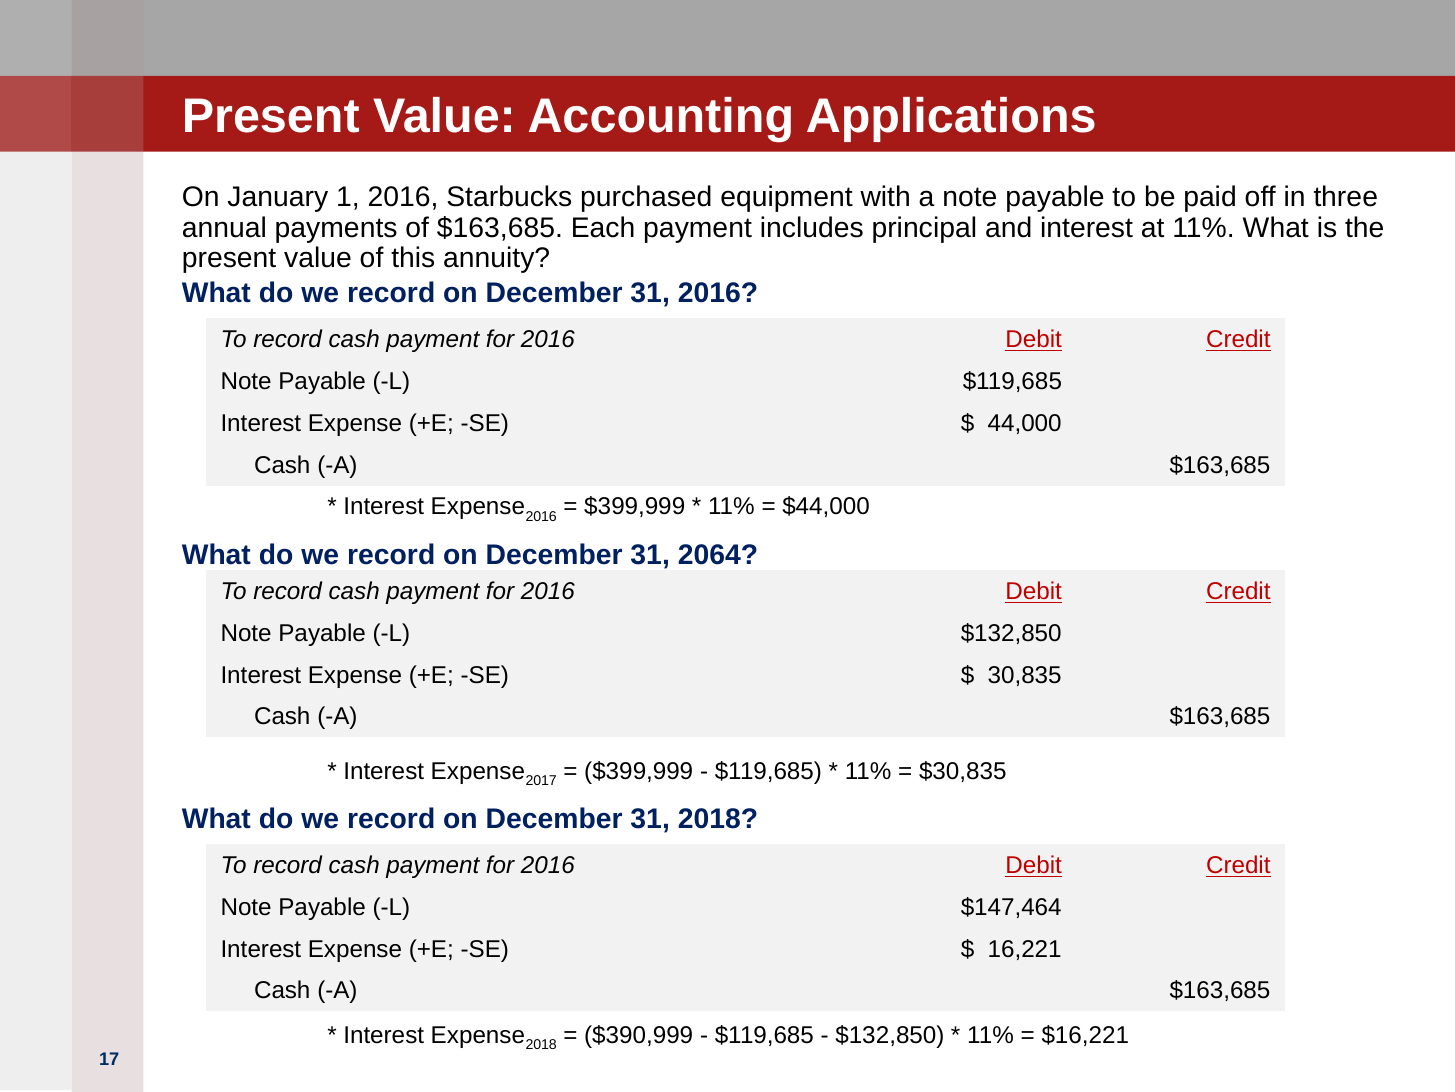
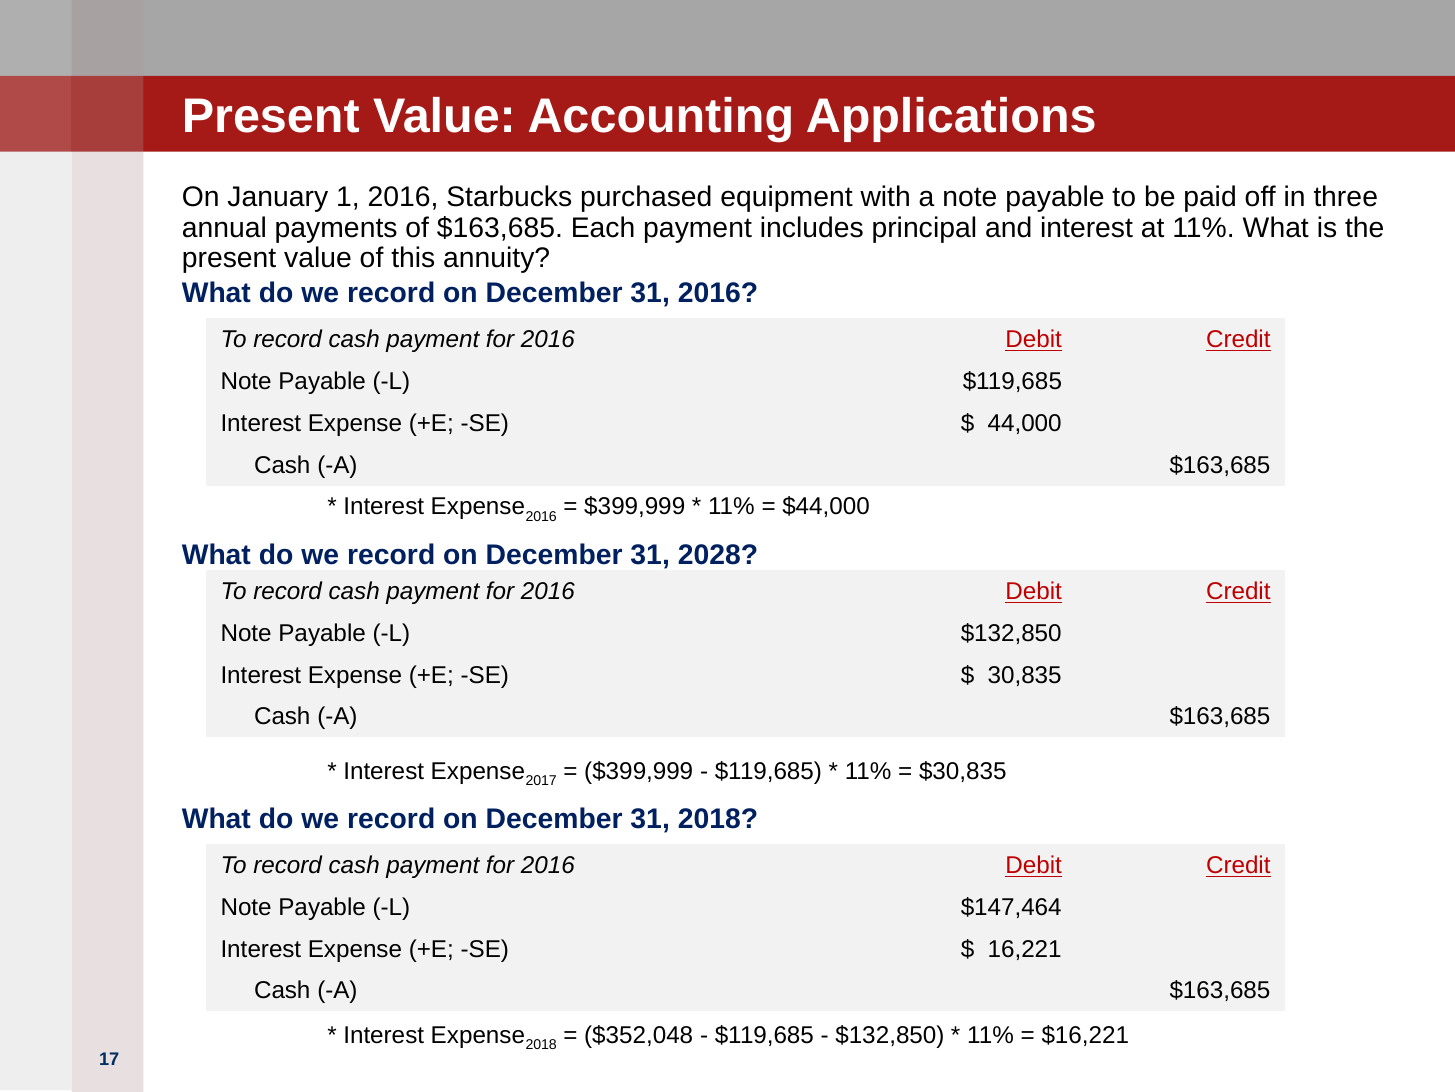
2064: 2064 -> 2028
$390,999: $390,999 -> $352,048
